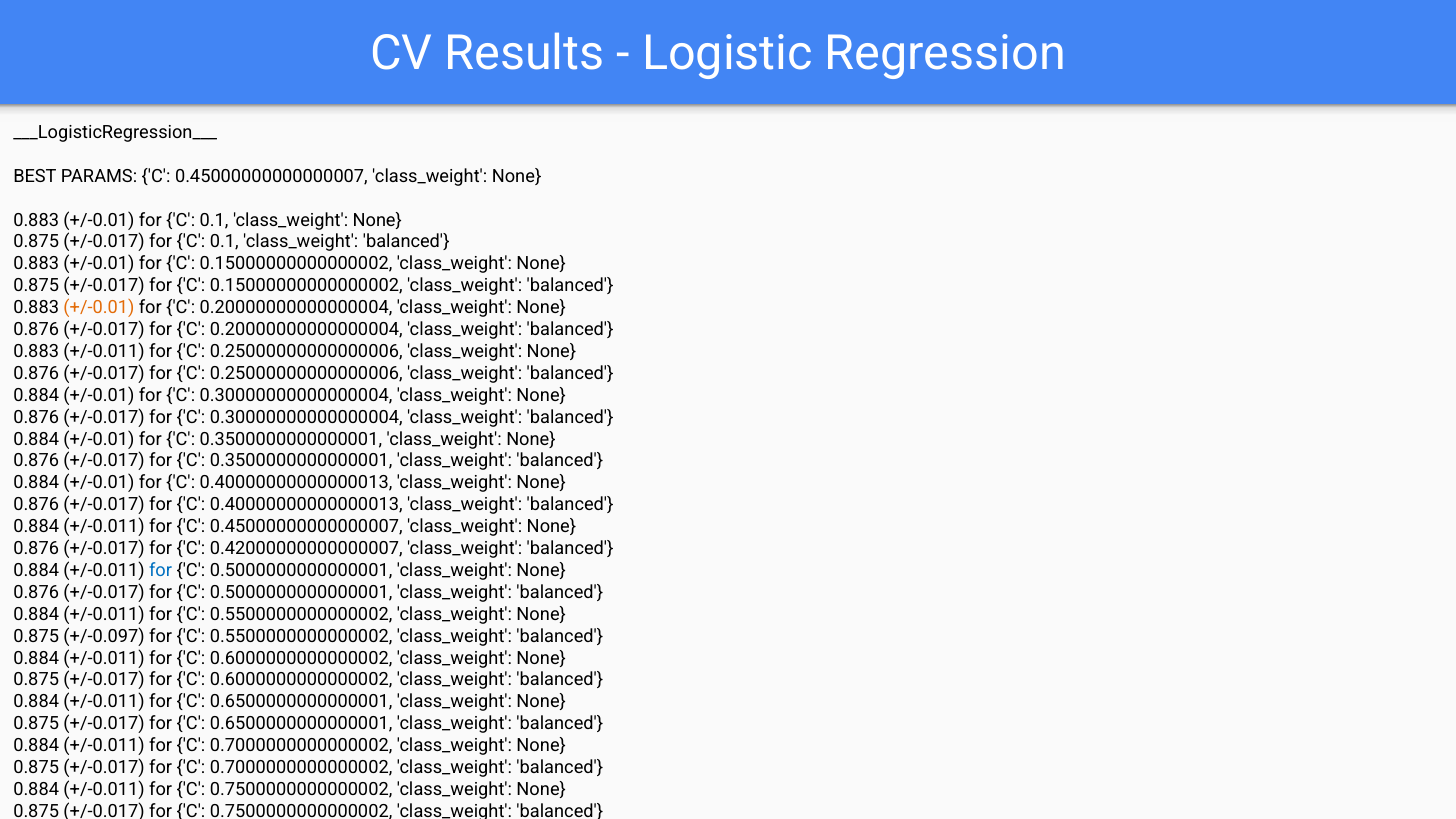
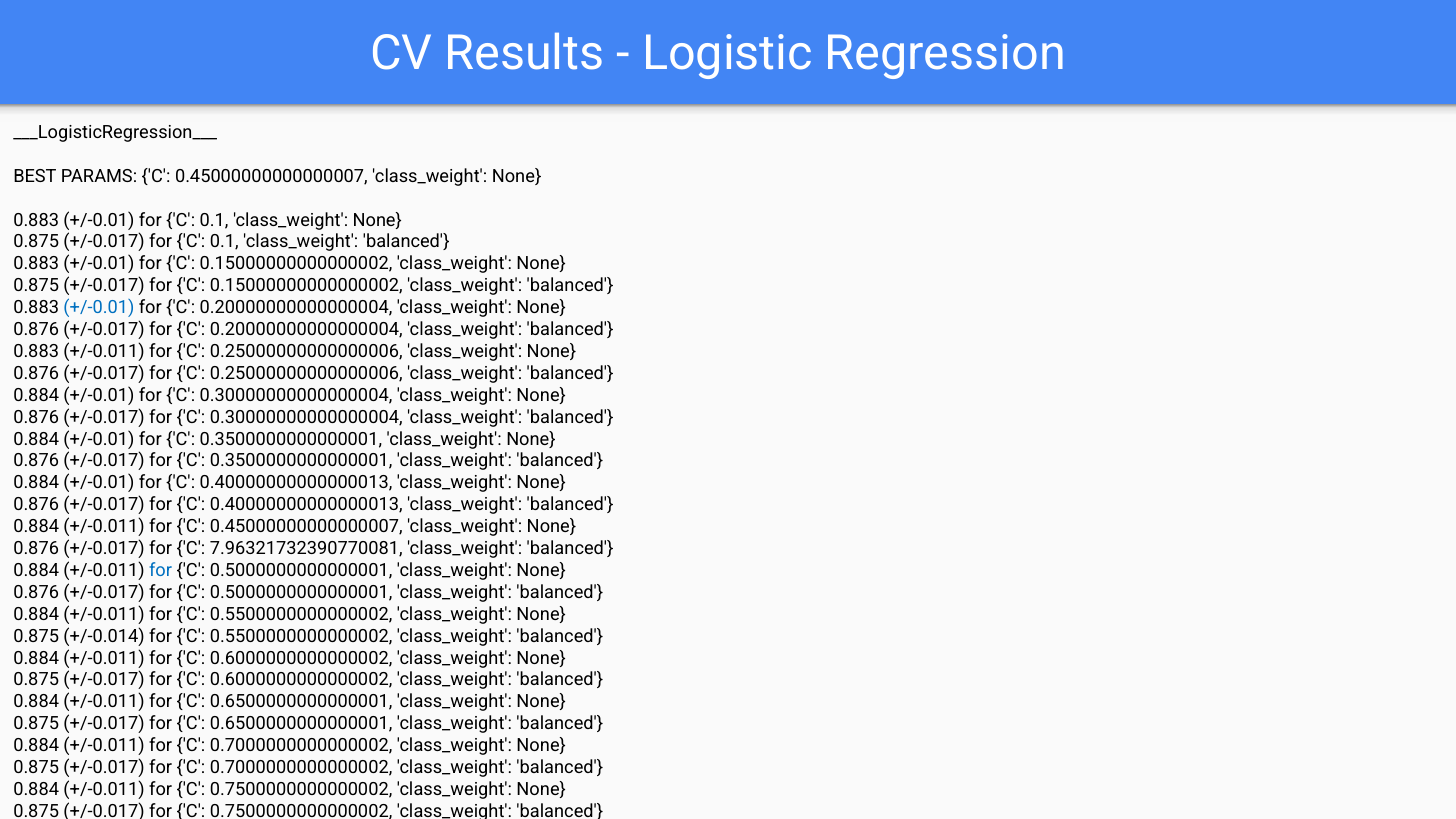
+/-0.01 at (99, 308) colour: orange -> blue
0.42000000000000007: 0.42000000000000007 -> 7.96321732390770081
+/-0.097: +/-0.097 -> +/-0.014
